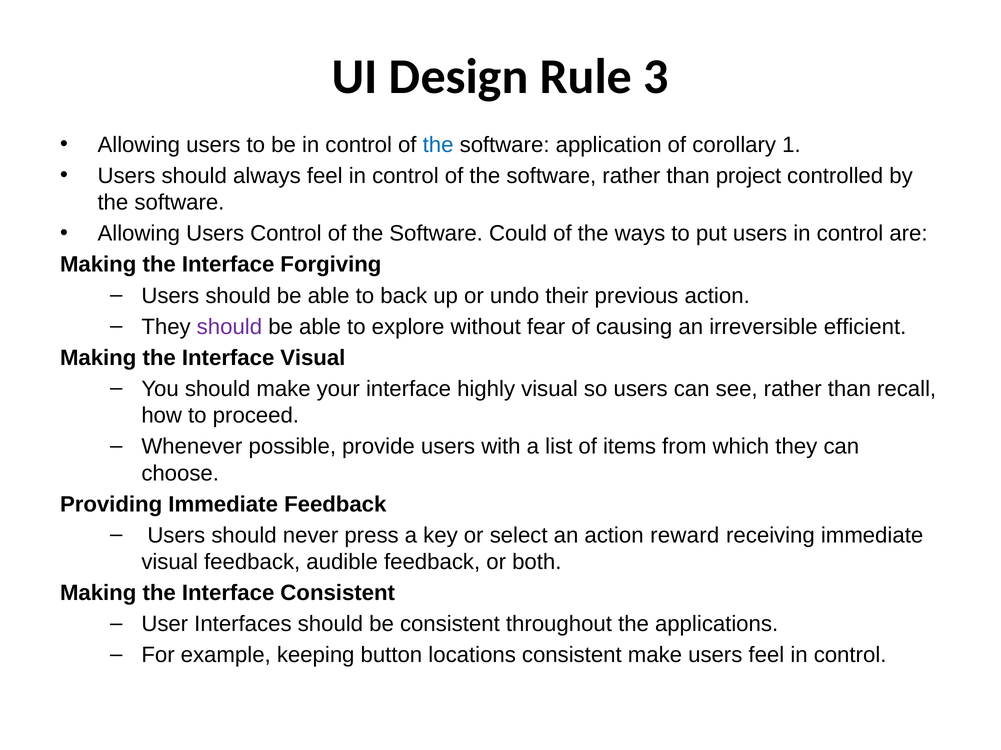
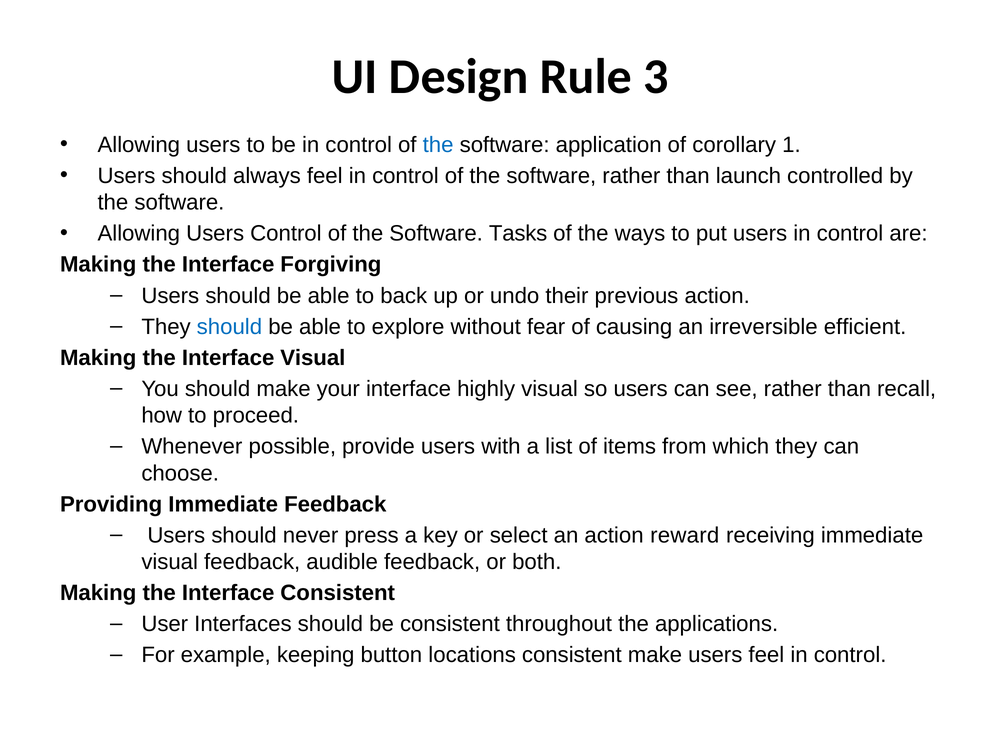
project: project -> launch
Could: Could -> Tasks
should at (229, 327) colour: purple -> blue
